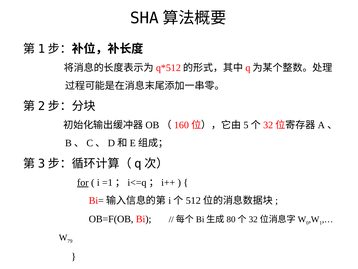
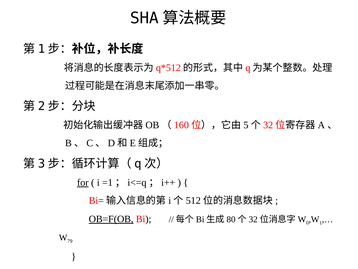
OB=F(OB underline: none -> present
